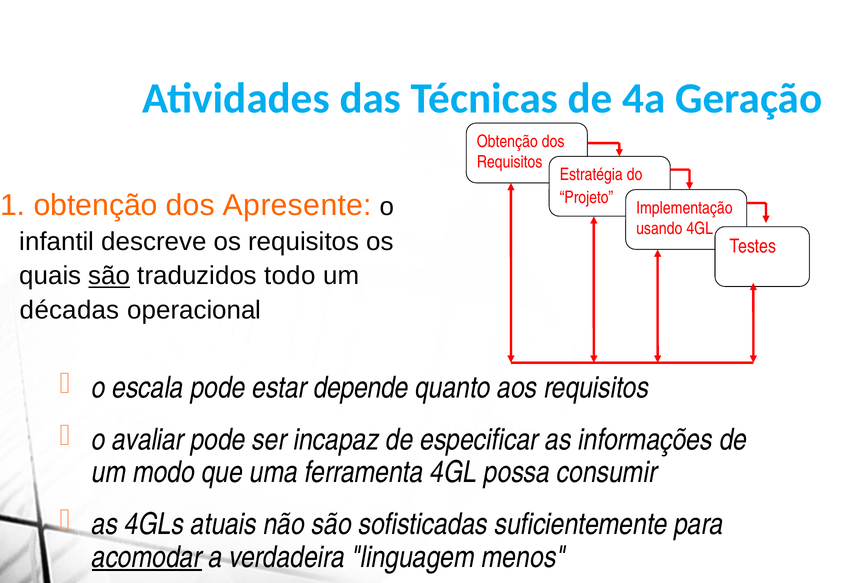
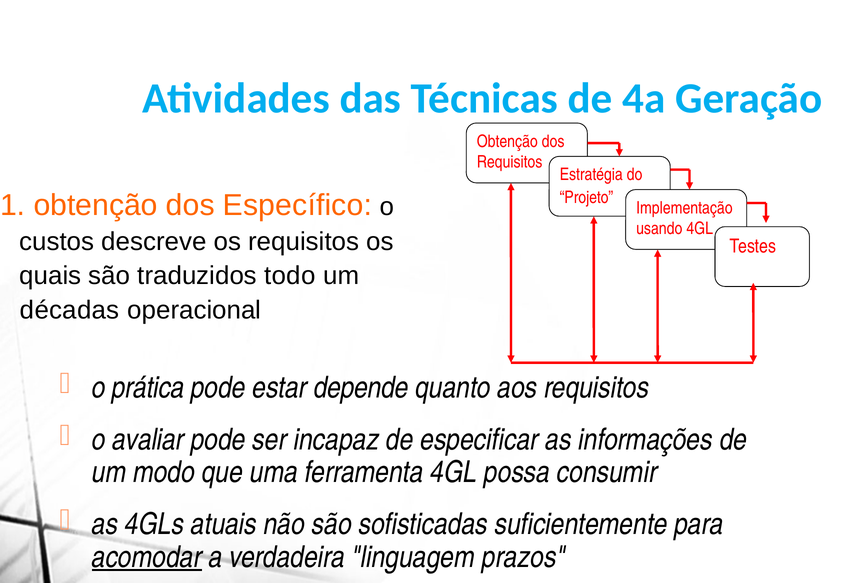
Apresente: Apresente -> Específico
infantil: infantil -> custos
são at (109, 276) underline: present -> none
escala: escala -> prática
menos: menos -> prazos
